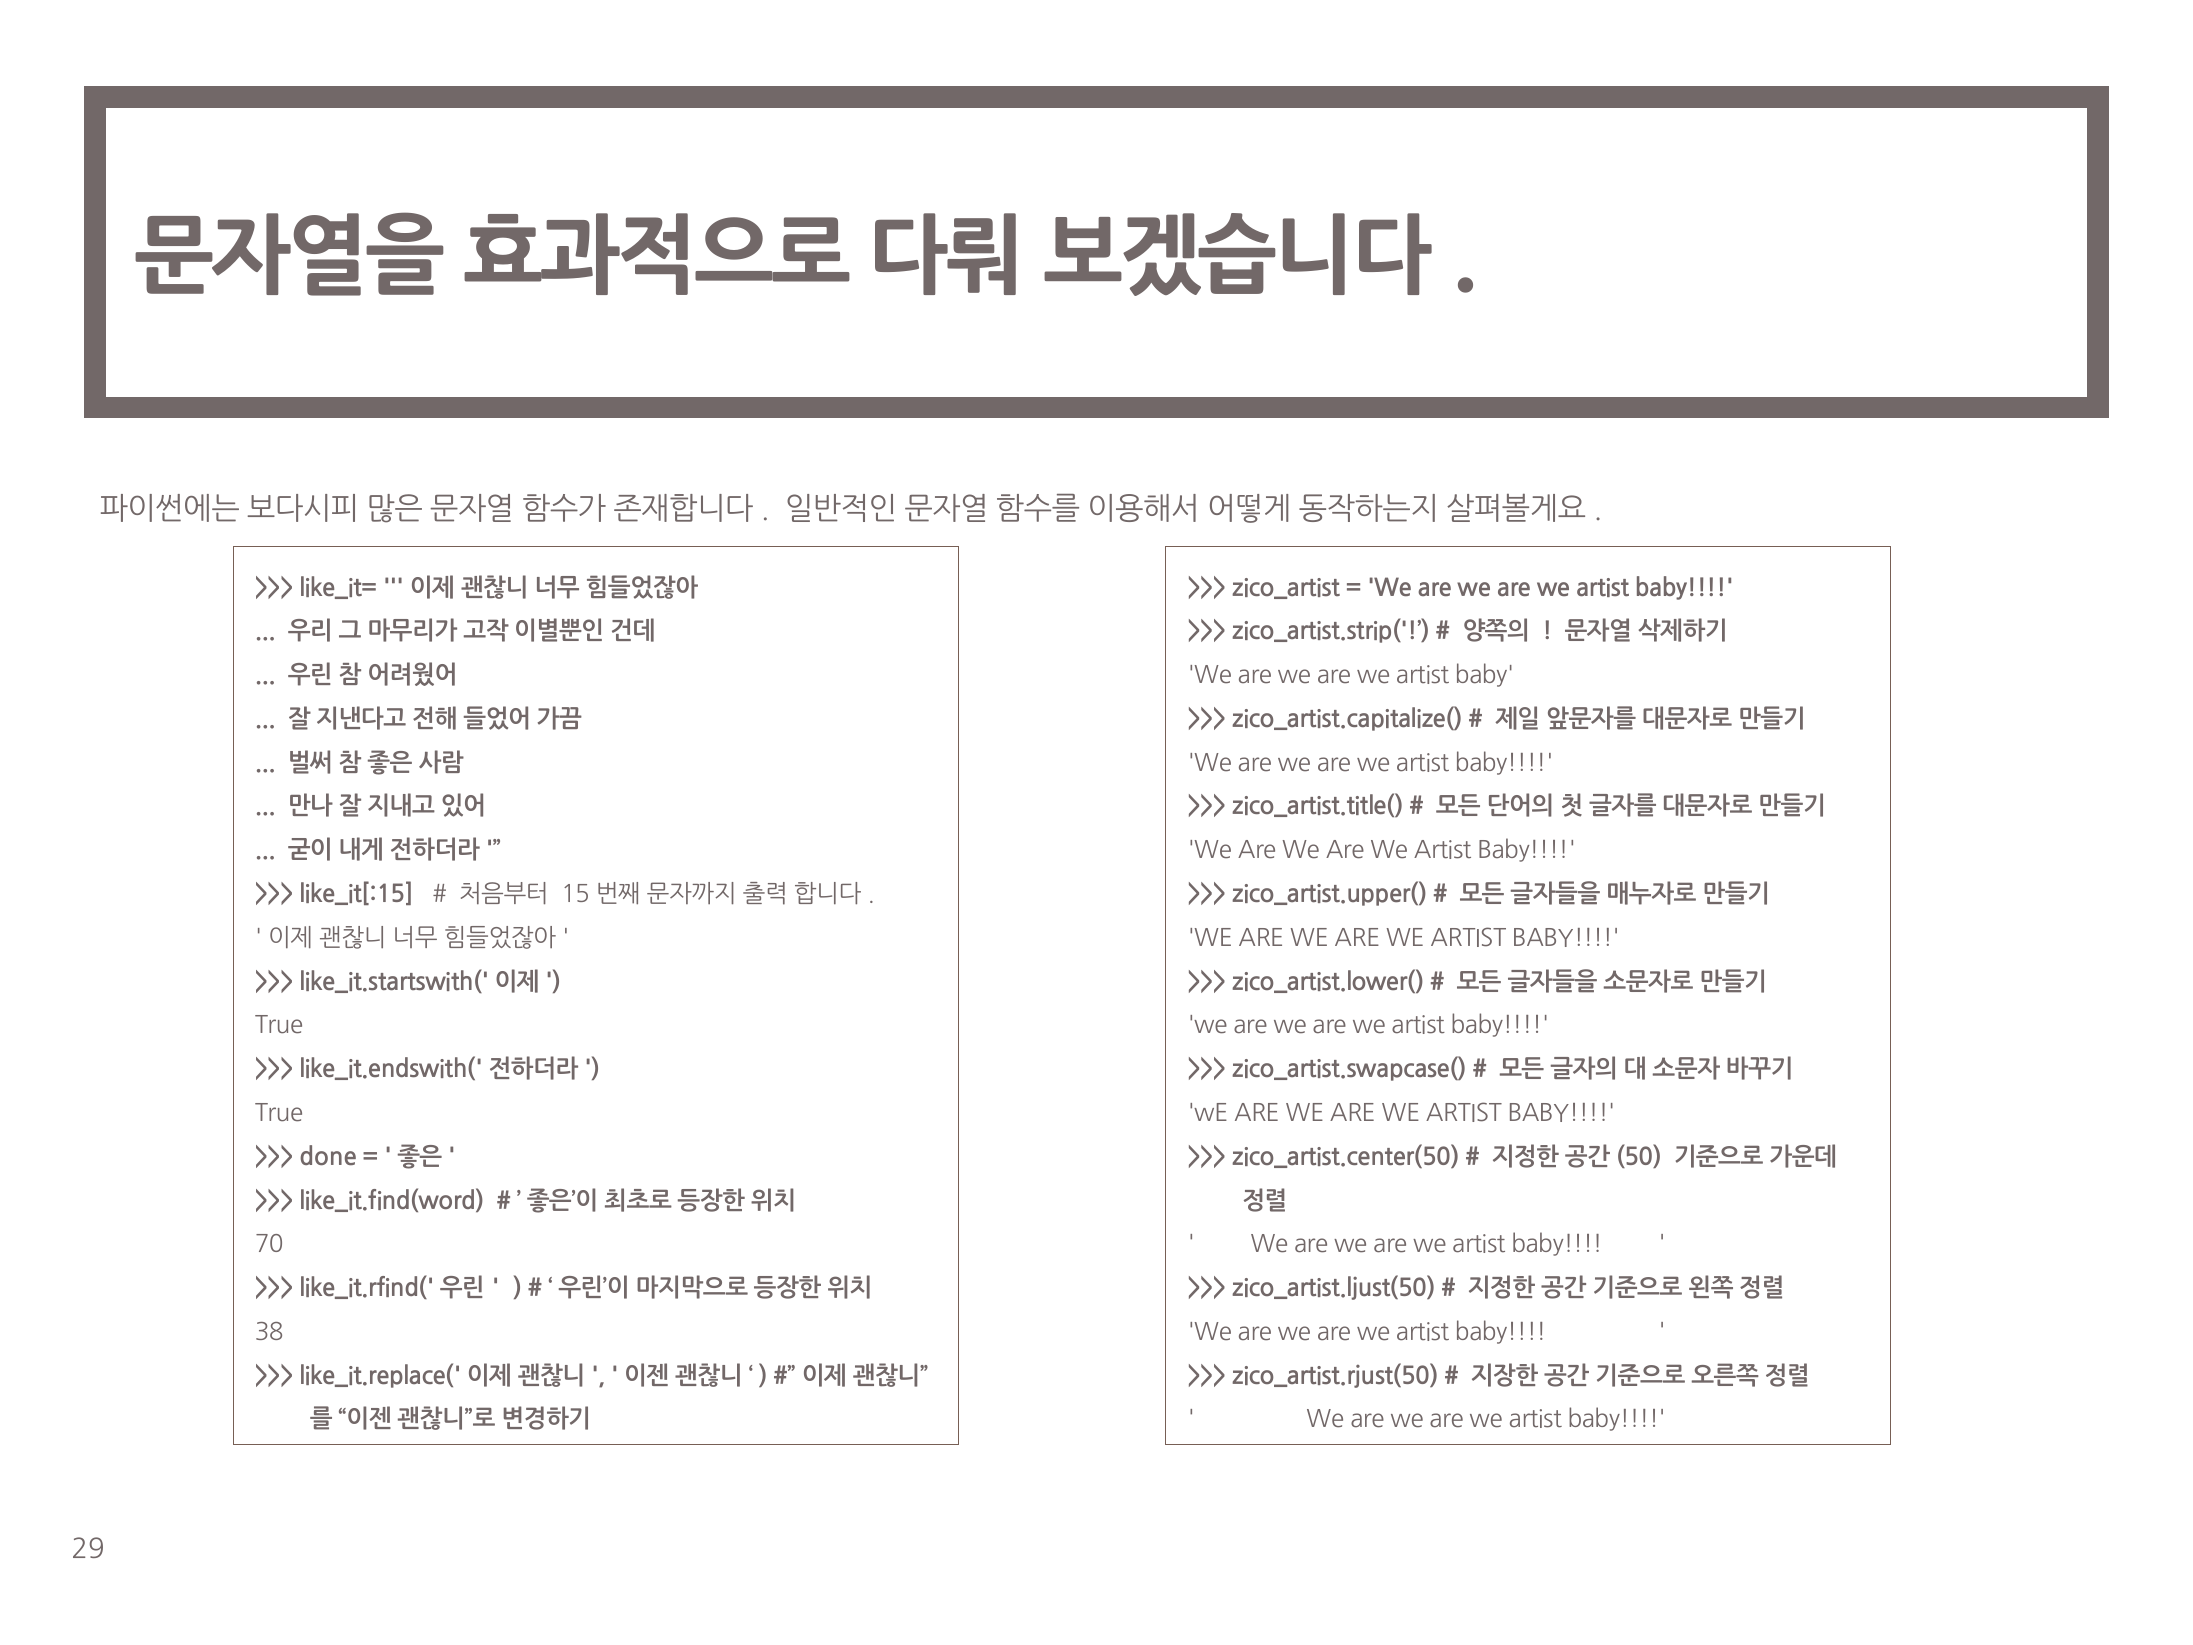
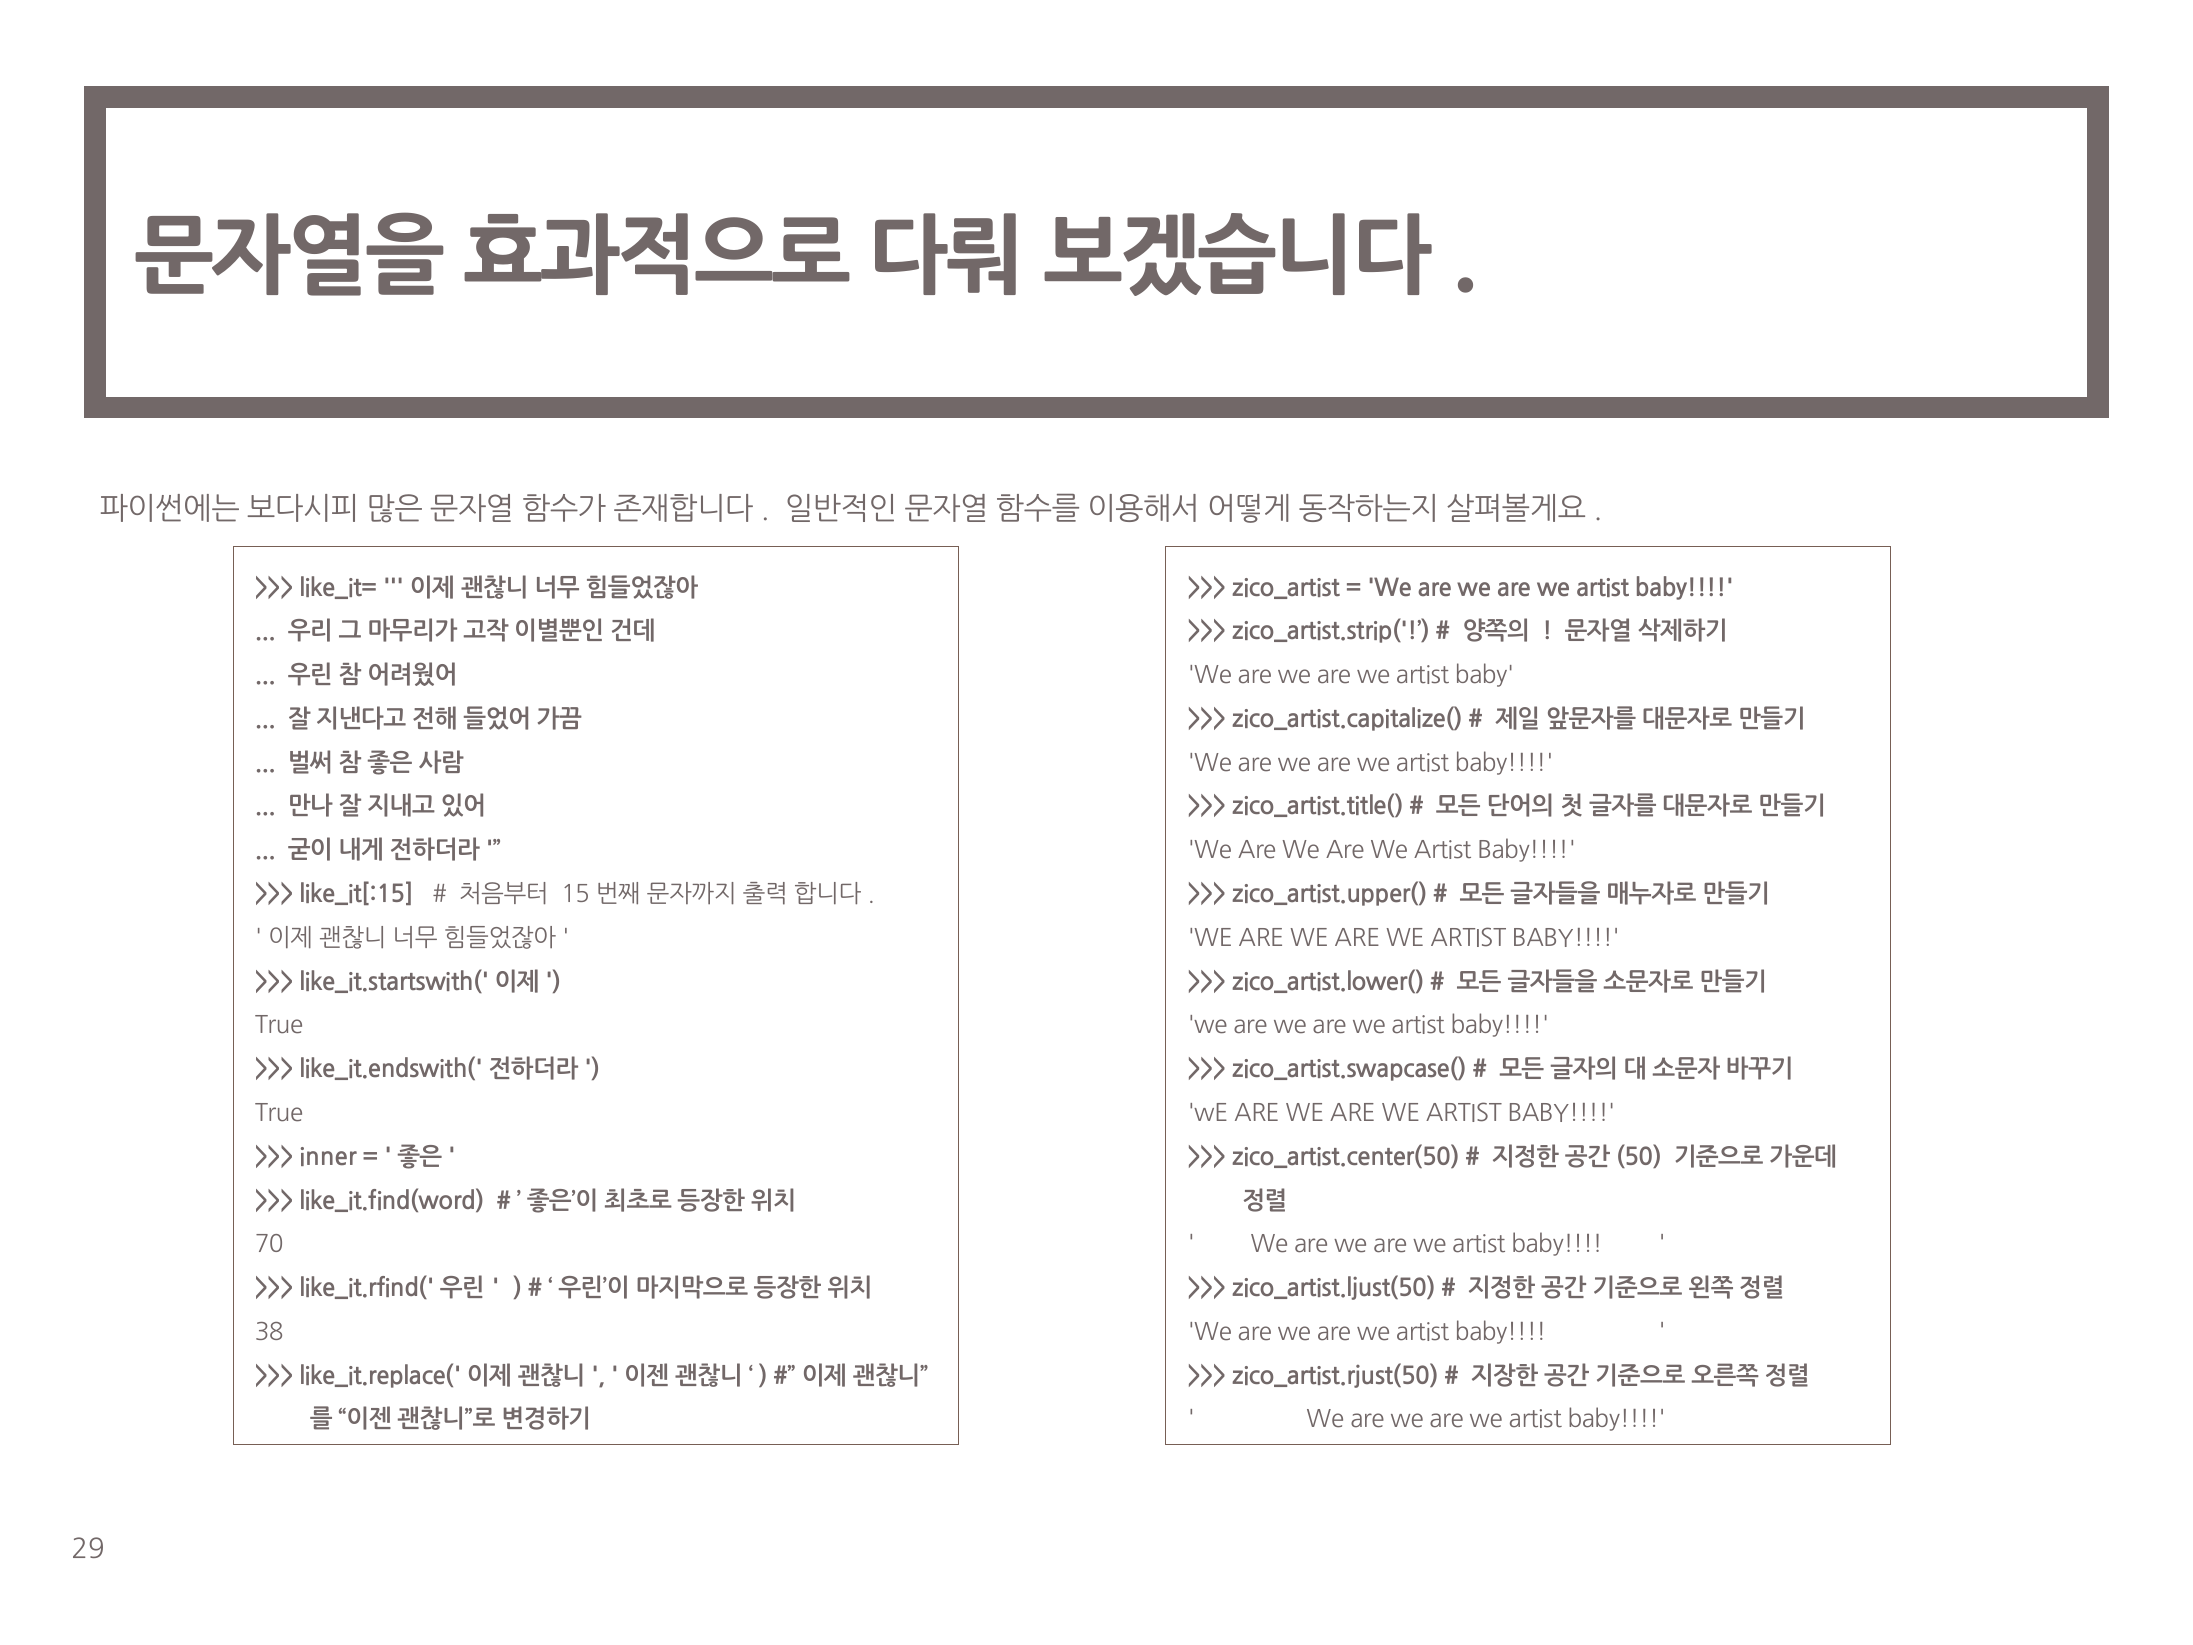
done: done -> inner
